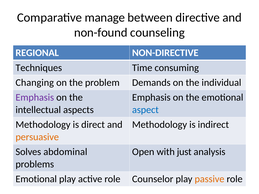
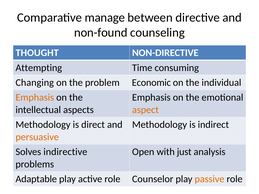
REGIONAL: REGIONAL -> THOUGHT
Techniques: Techniques -> Attempting
Demands: Demands -> Economic
Emphasis at (35, 98) colour: purple -> orange
aspect colour: blue -> orange
abdominal: abdominal -> indirective
Emotional at (36, 179): Emotional -> Adaptable
